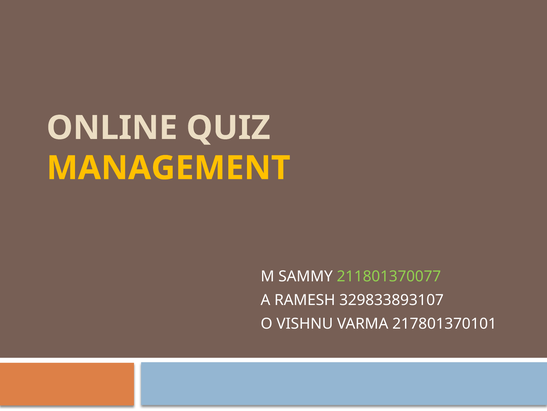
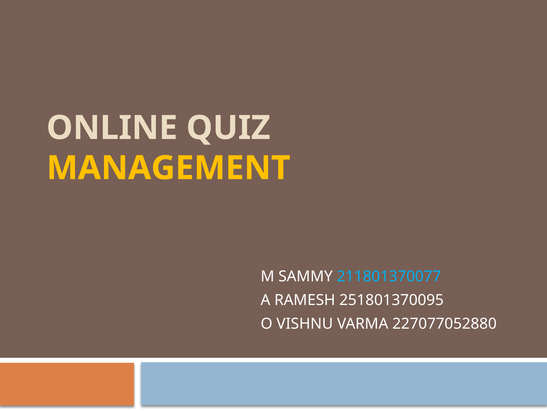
211801370077 colour: light green -> light blue
329833893107: 329833893107 -> 251801370095
217801370101: 217801370101 -> 227077052880
